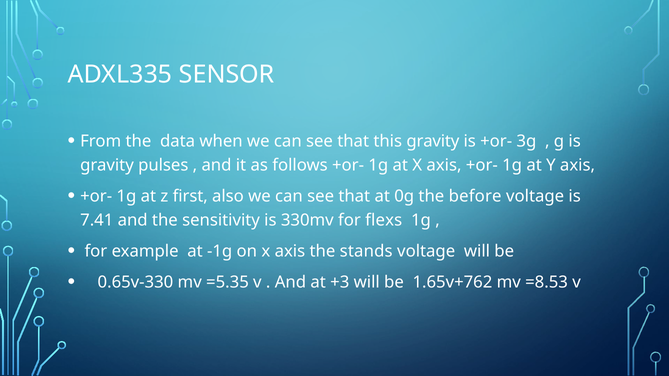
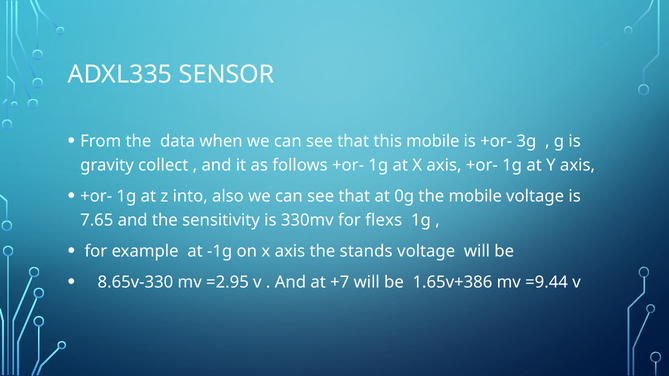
this gravity: gravity -> mobile
pulses: pulses -> collect
first: first -> into
the before: before -> mobile
7.41: 7.41 -> 7.65
0.65v-330: 0.65v-330 -> 8.65v-330
=5.35: =5.35 -> =2.95
+3: +3 -> +7
1.65v+762: 1.65v+762 -> 1.65v+386
=8.53: =8.53 -> =9.44
